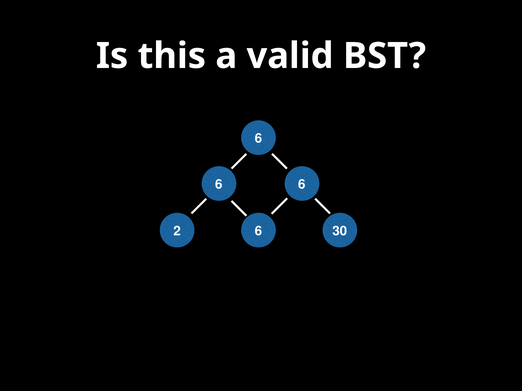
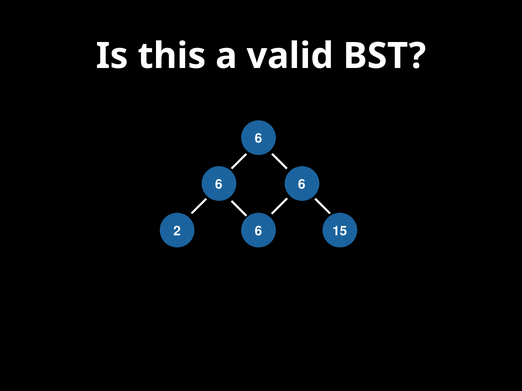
30: 30 -> 15
